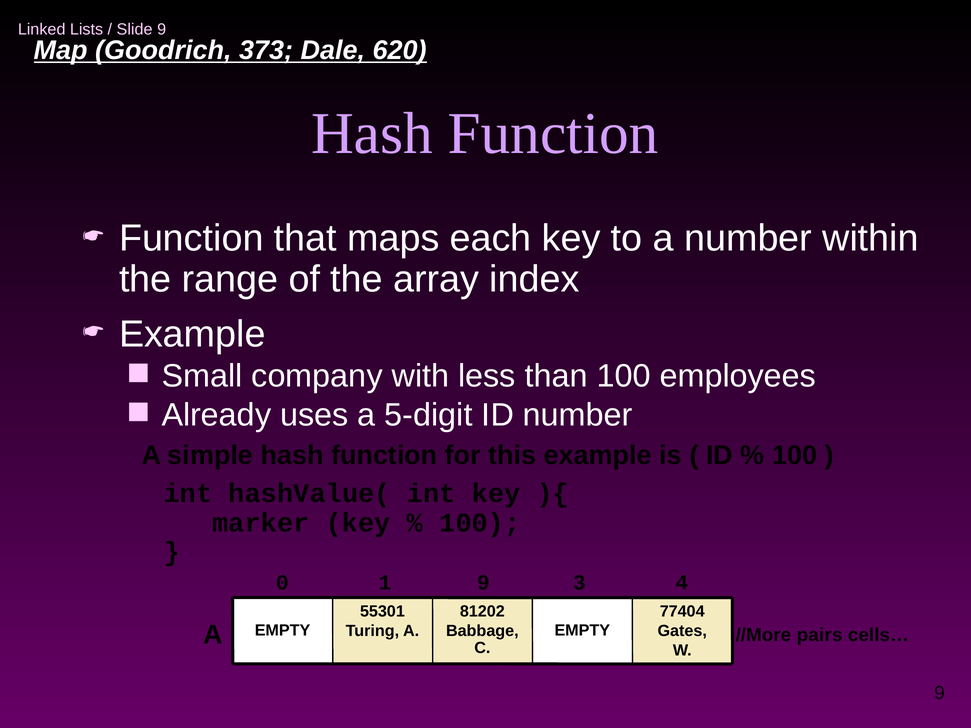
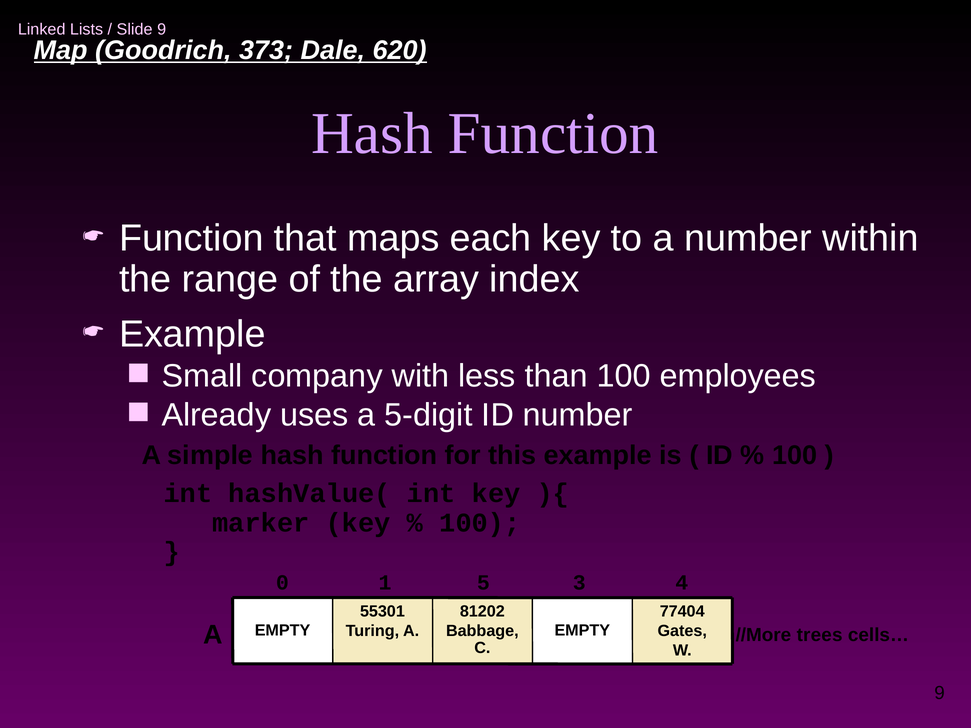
1 9: 9 -> 5
pairs: pairs -> trees
